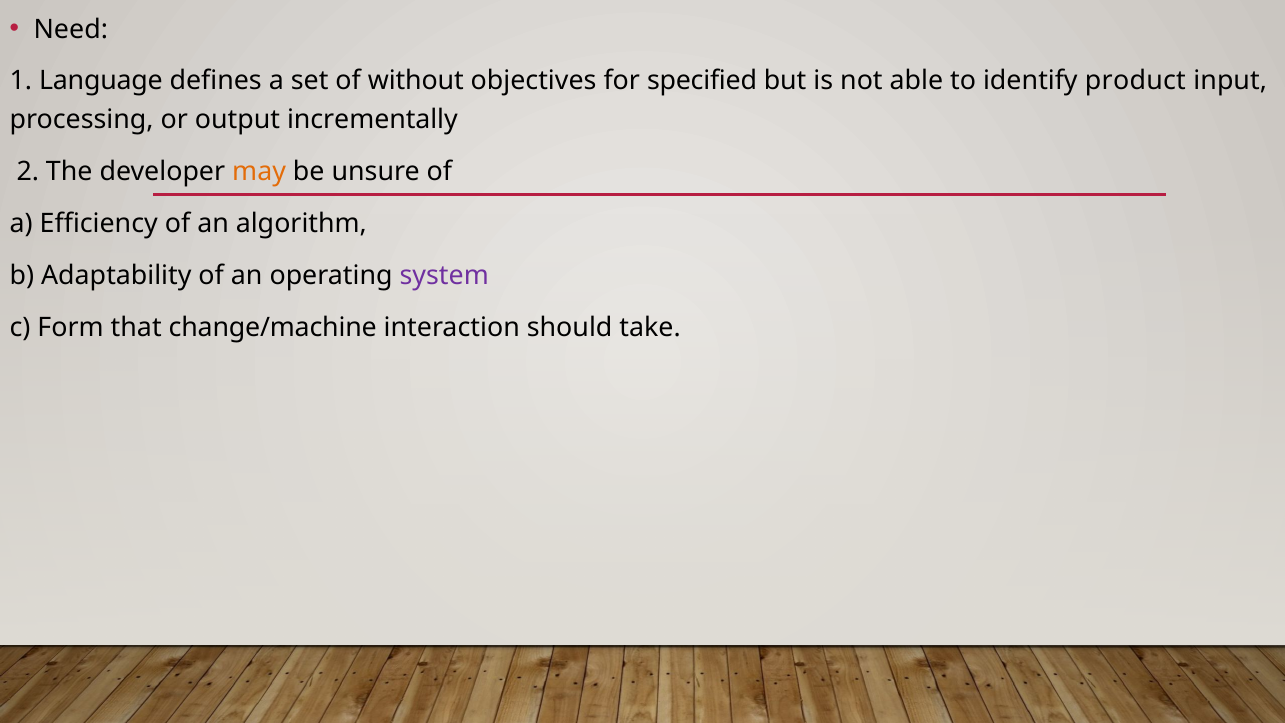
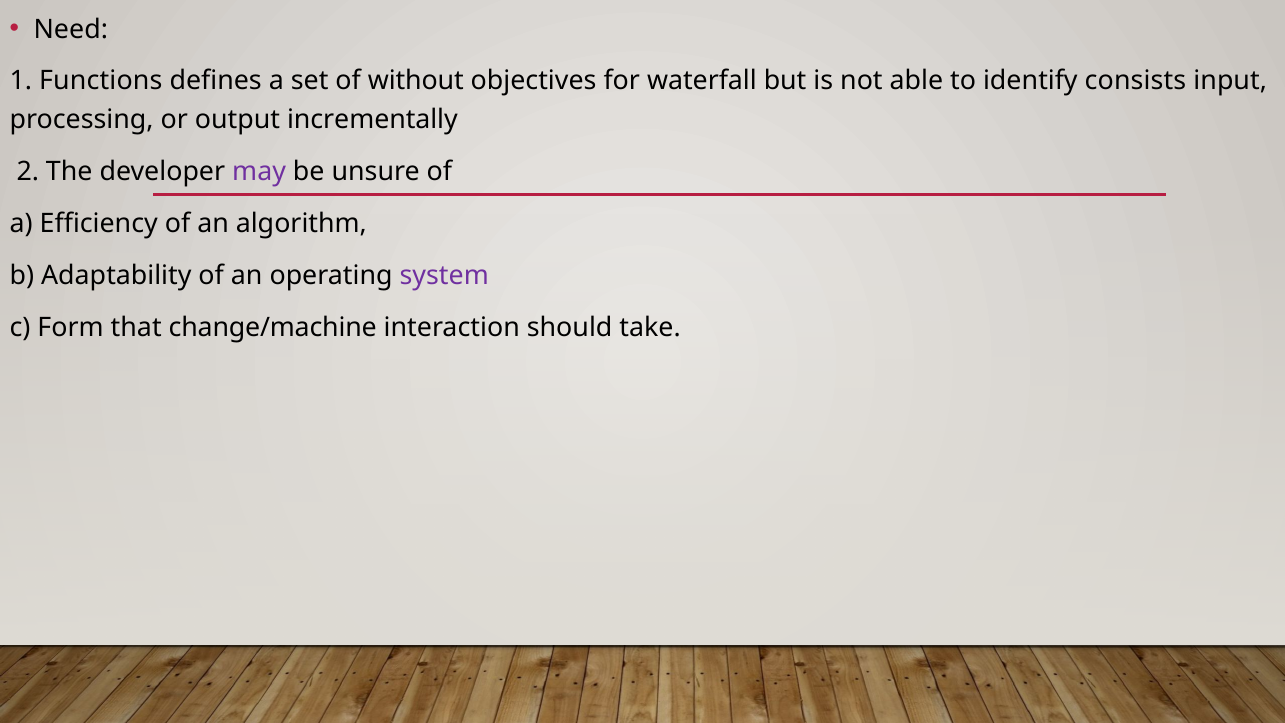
Language: Language -> Functions
specified: specified -> waterfall
product: product -> consists
may colour: orange -> purple
